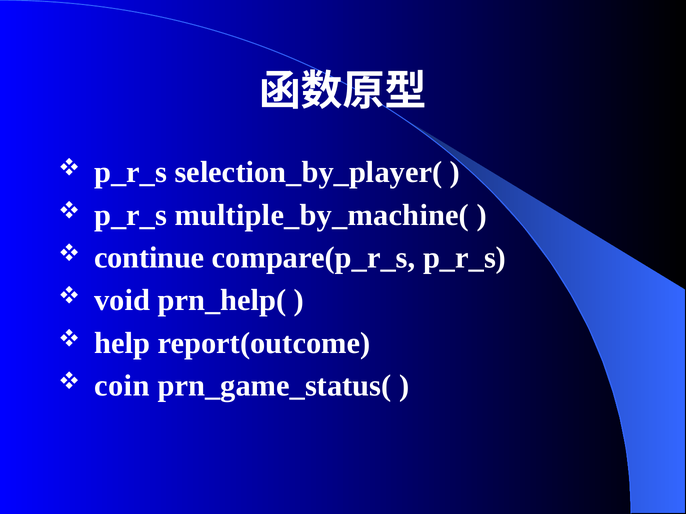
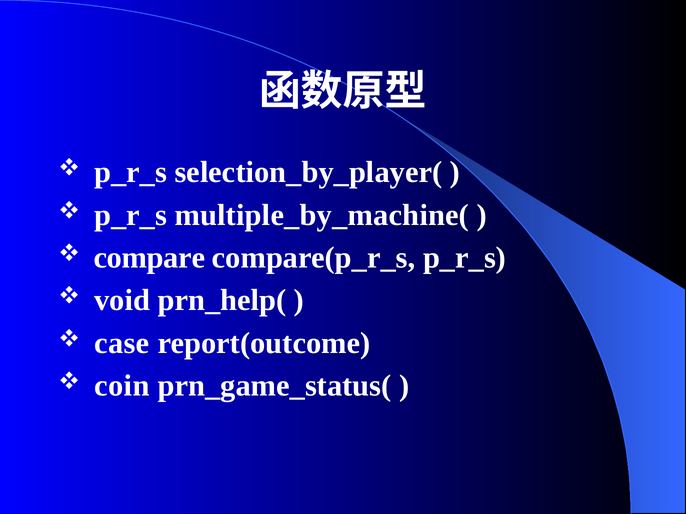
continue: continue -> compare
help: help -> case
